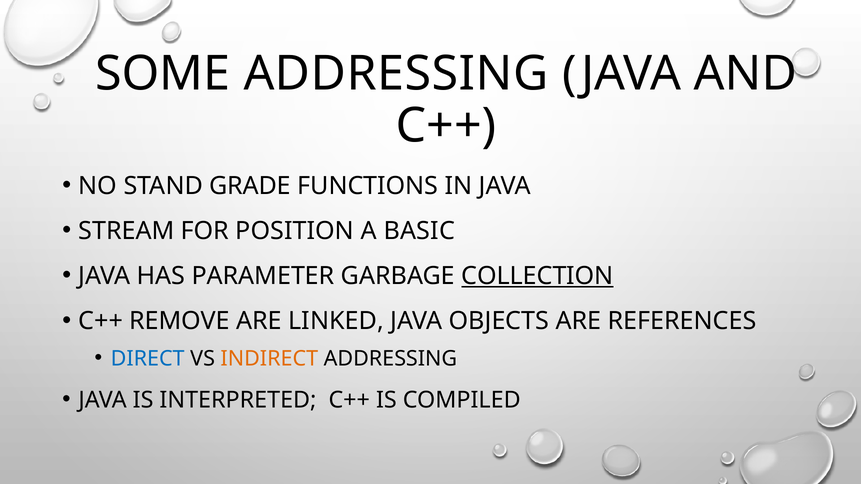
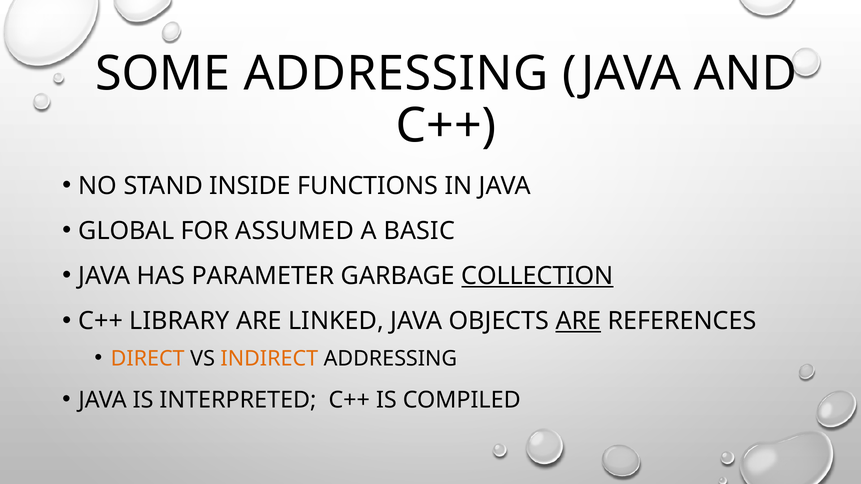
GRADE: GRADE -> INSIDE
STREAM: STREAM -> GLOBAL
POSITION: POSITION -> ASSUMED
REMOVE: REMOVE -> LIBRARY
ARE at (578, 321) underline: none -> present
DIRECT colour: blue -> orange
